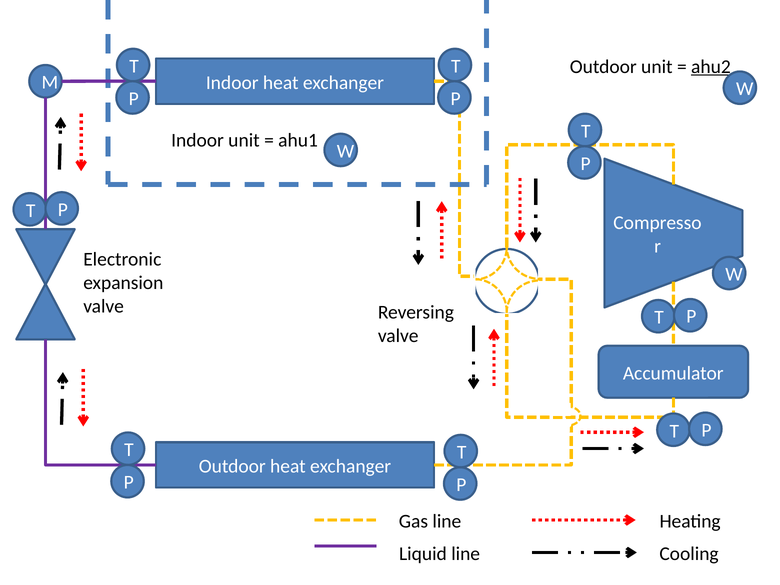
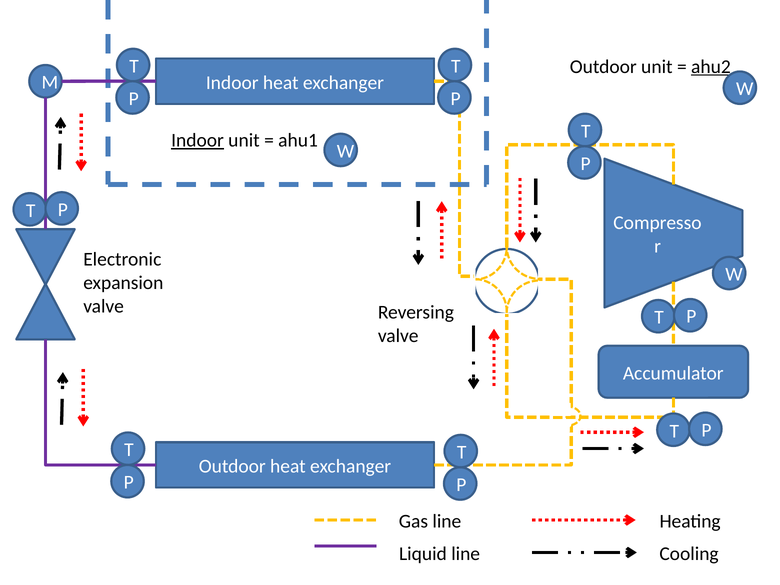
Indoor at (198, 140) underline: none -> present
